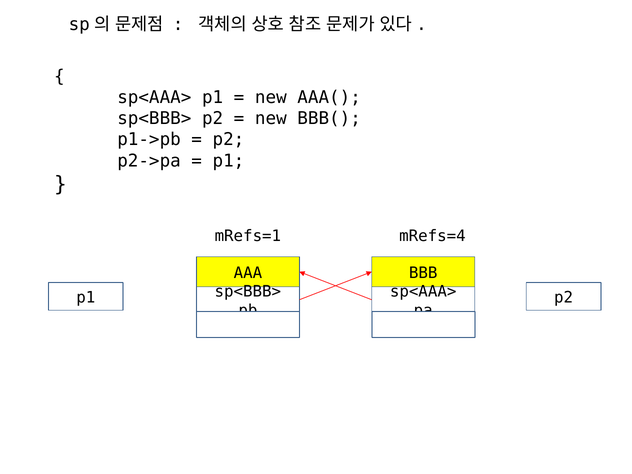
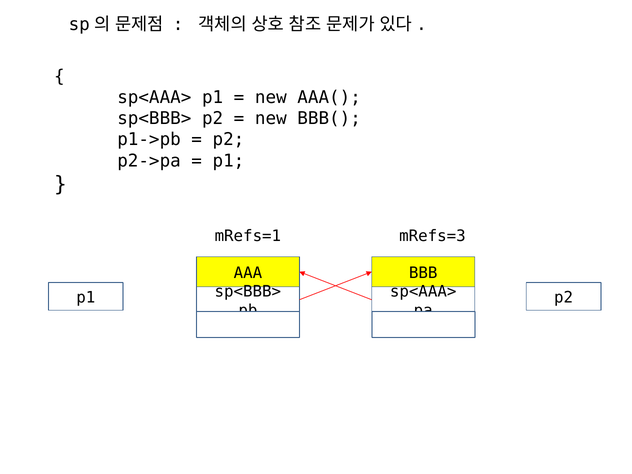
mRefs=4: mRefs=4 -> mRefs=3
